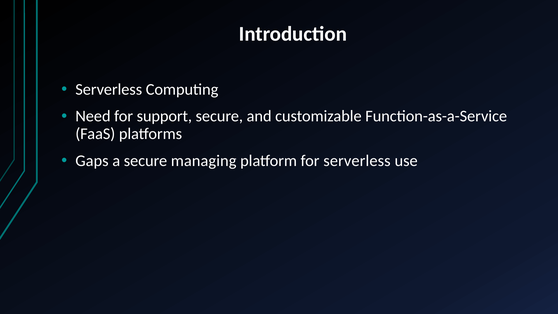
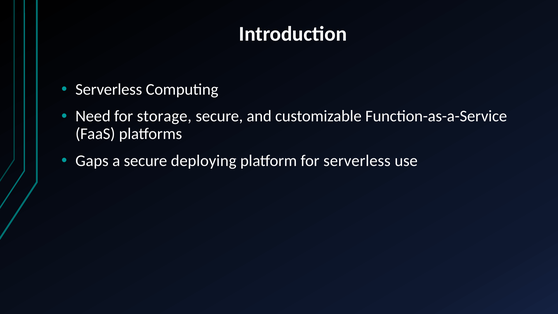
support: support -> storage
managing: managing -> deploying
